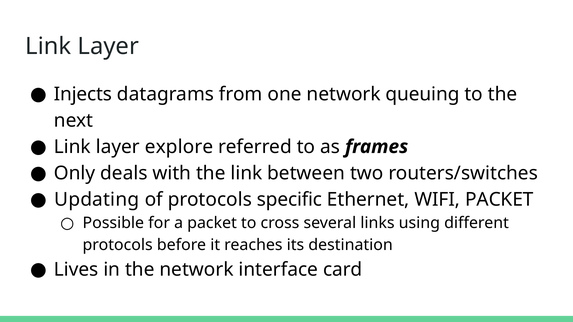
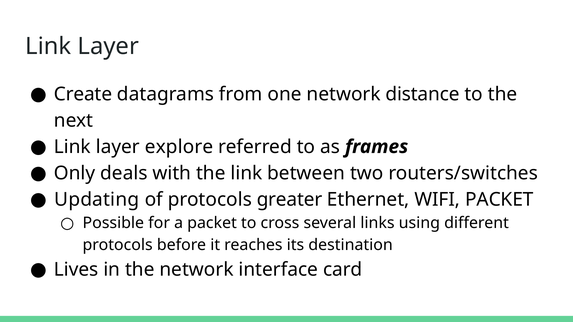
Injects: Injects -> Create
queuing: queuing -> distance
specific: specific -> greater
